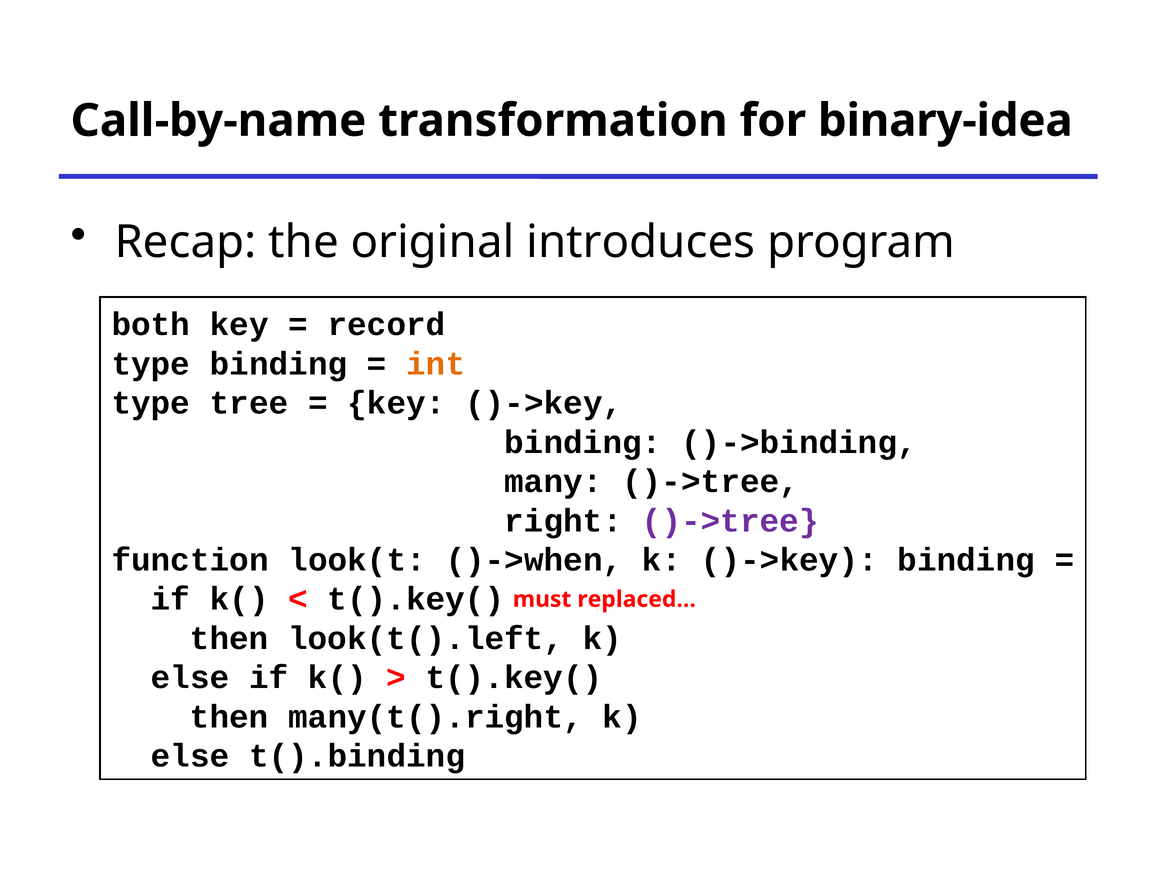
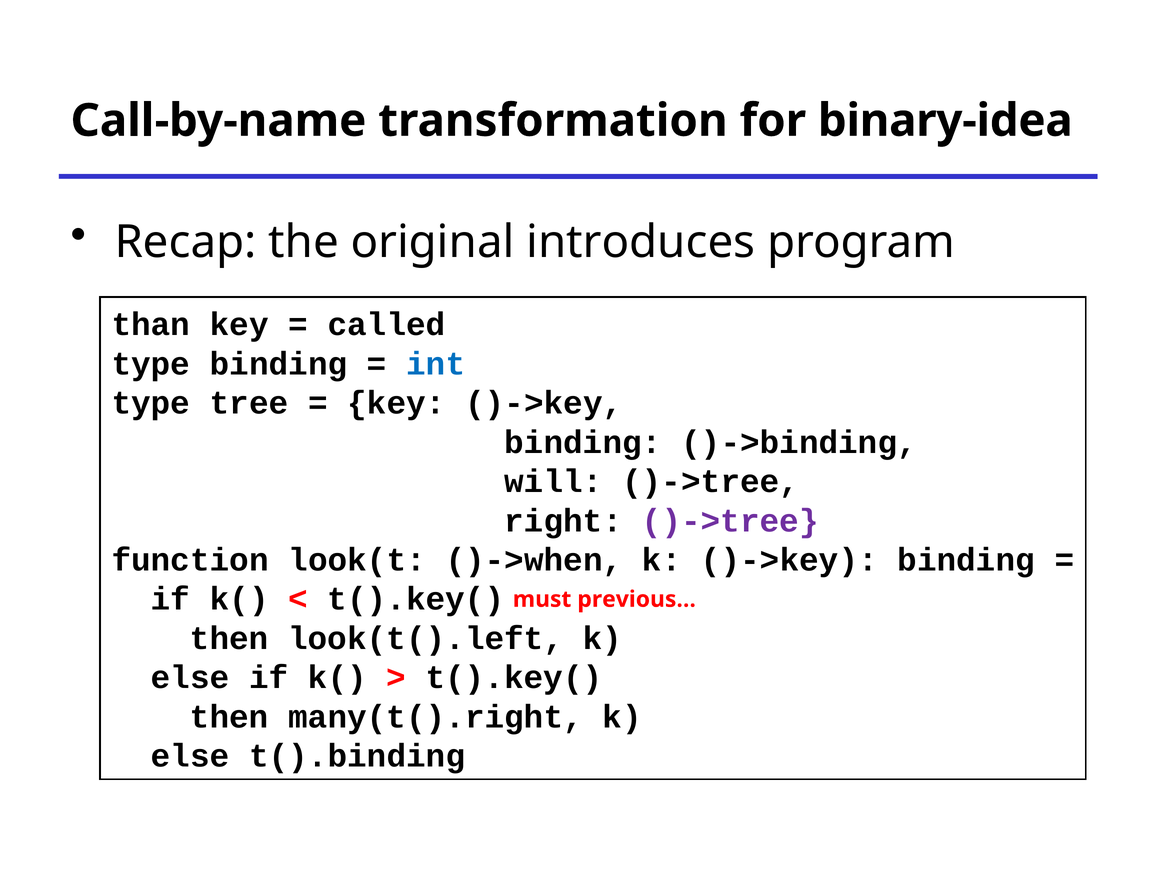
both: both -> than
record: record -> called
int colour: orange -> blue
many: many -> will
replaced…: replaced… -> previous…
